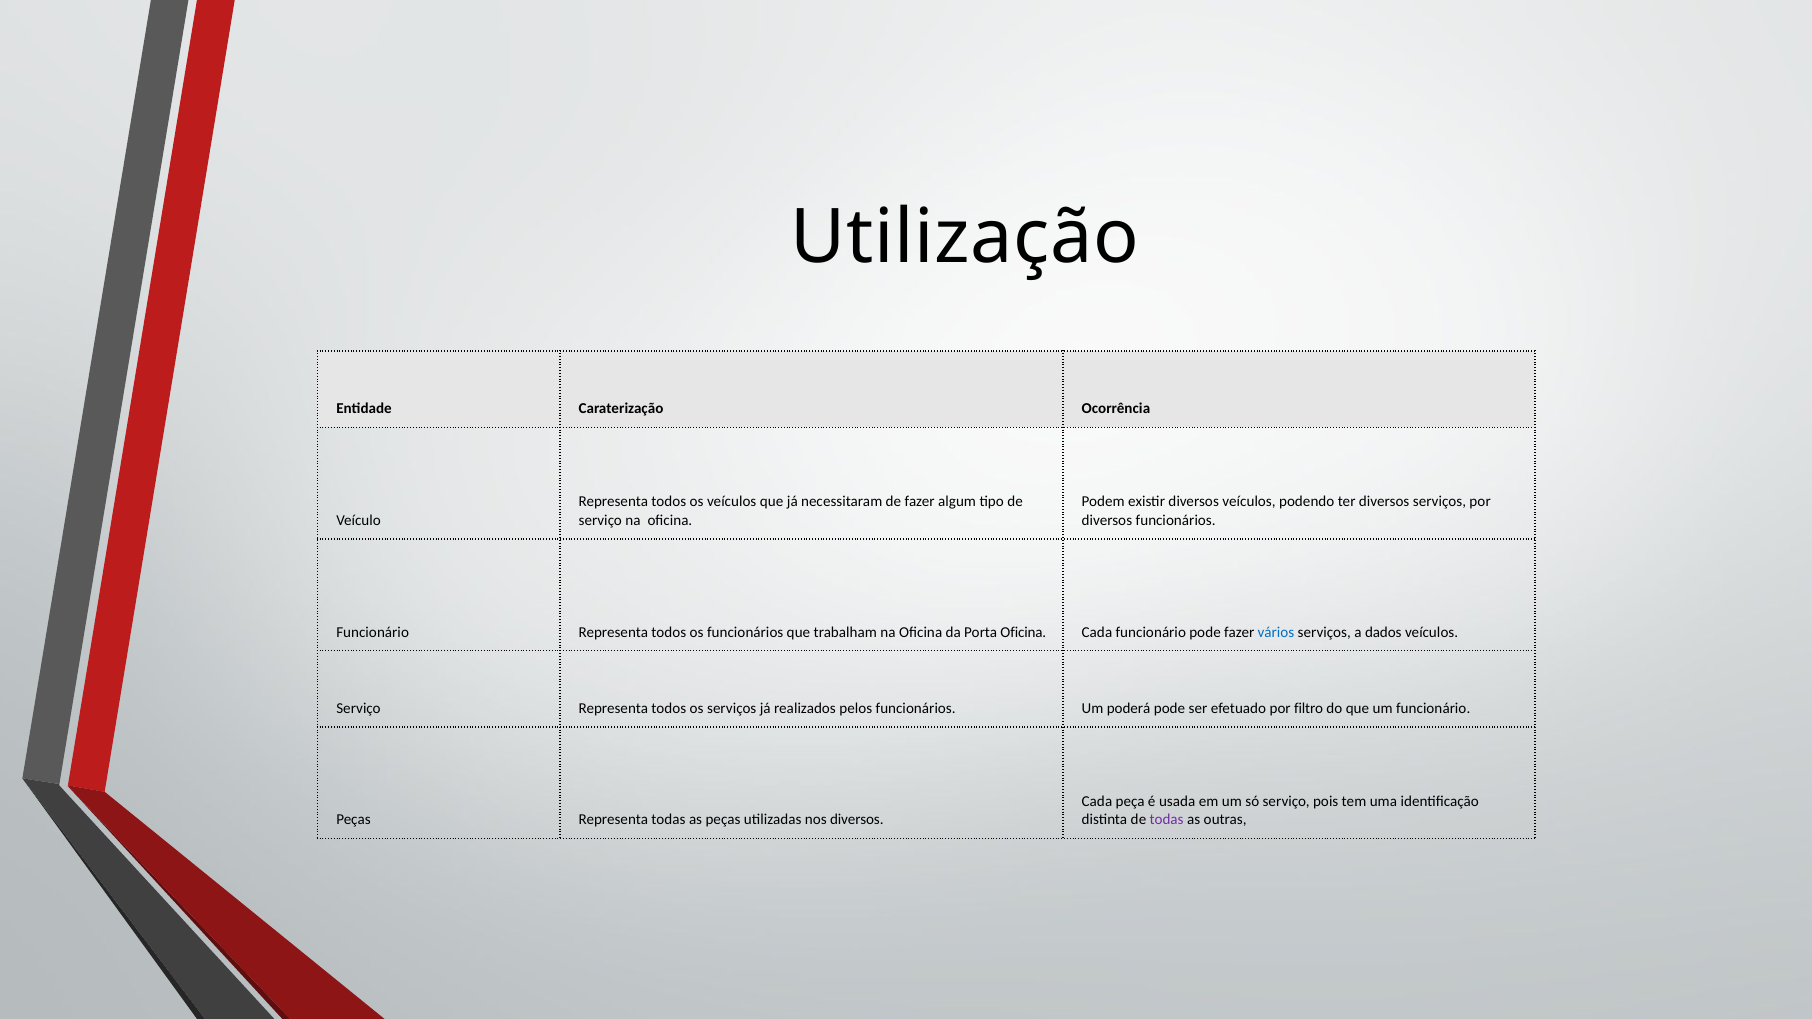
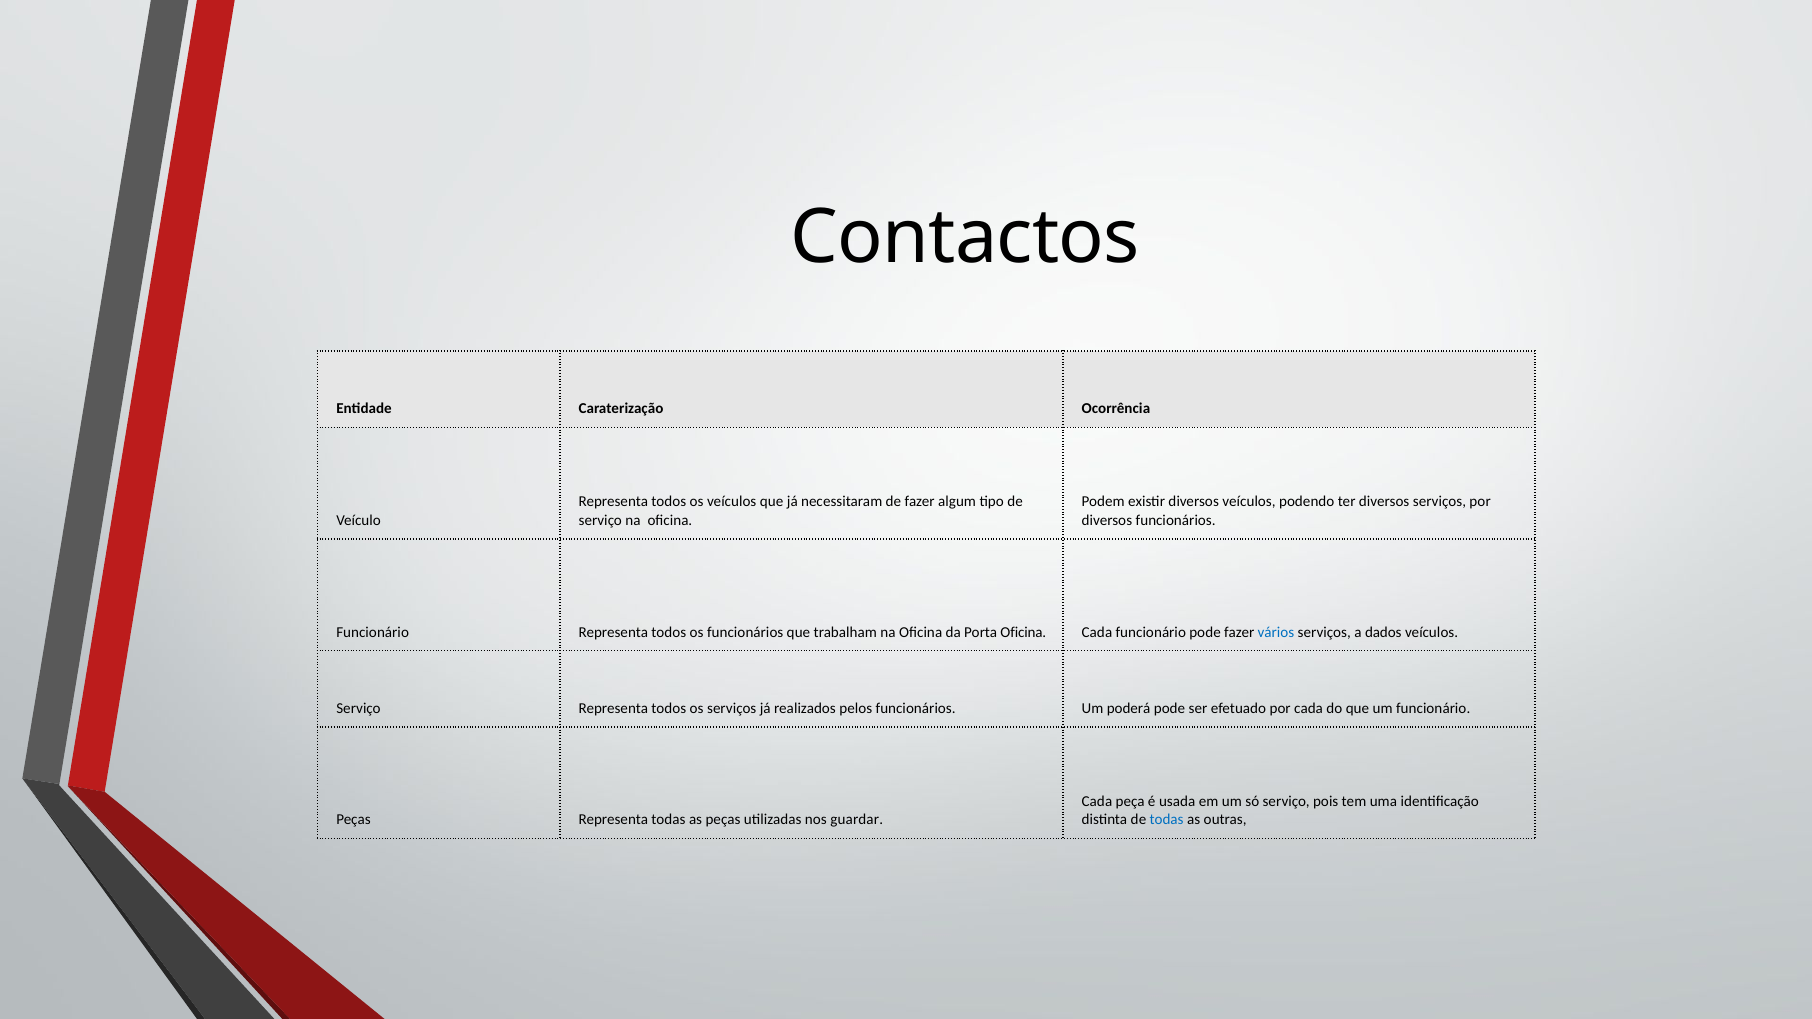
Utilização: Utilização -> Contactos
por filtro: filtro -> cada
nos diversos: diversos -> guardar
todas at (1167, 820) colour: purple -> blue
